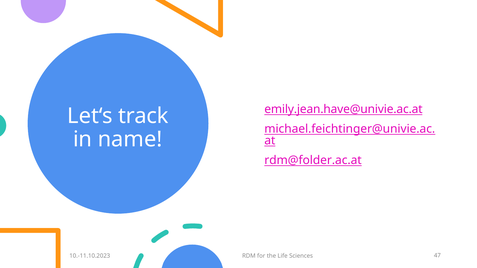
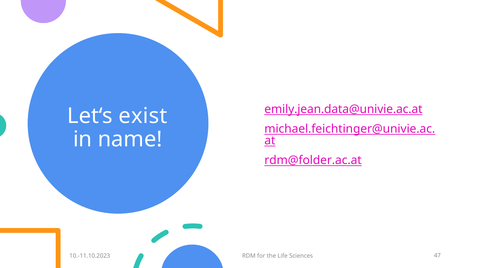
emily.jean.have@univie.ac.at: emily.jean.have@univie.ac.at -> emily.jean.data@univie.ac.at
track: track -> exist
